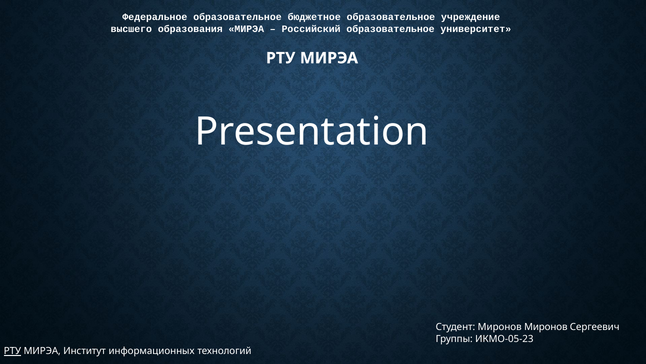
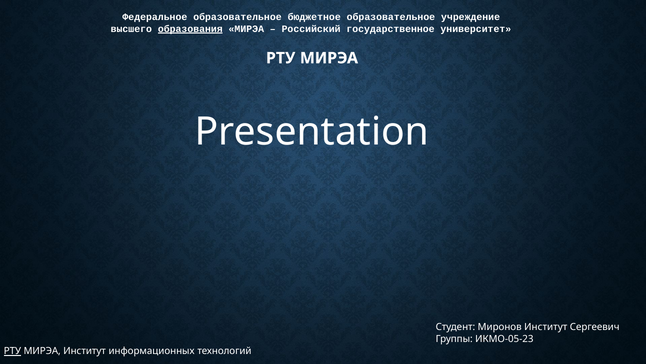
образования underline: none -> present
Российский образовательное: образовательное -> государственное
Миронов Миронов: Миронов -> Институт
